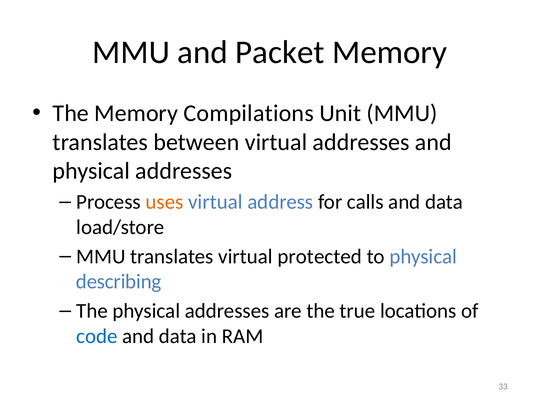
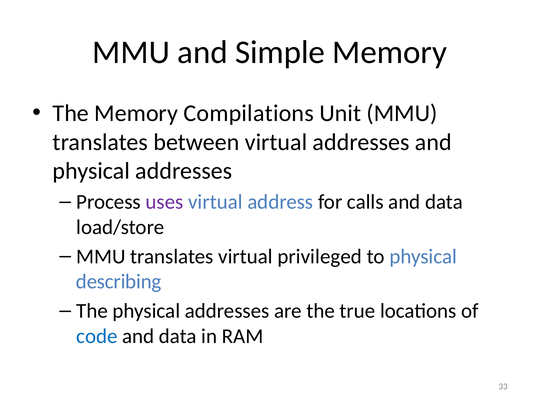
Packet: Packet -> Simple
uses colour: orange -> purple
protected: protected -> privileged
